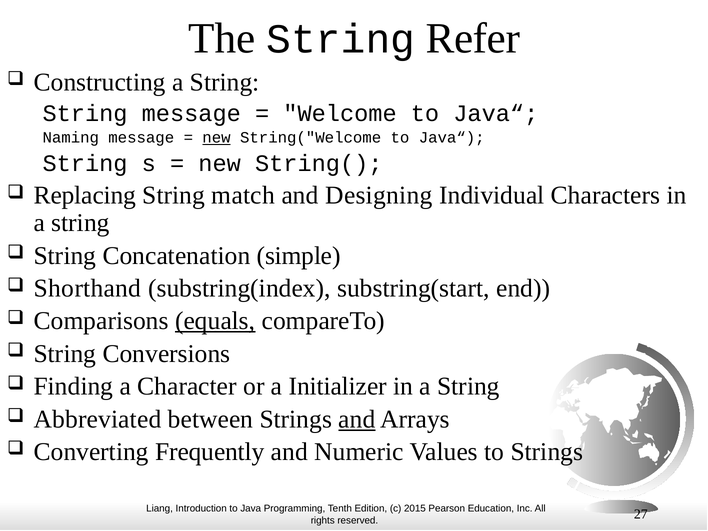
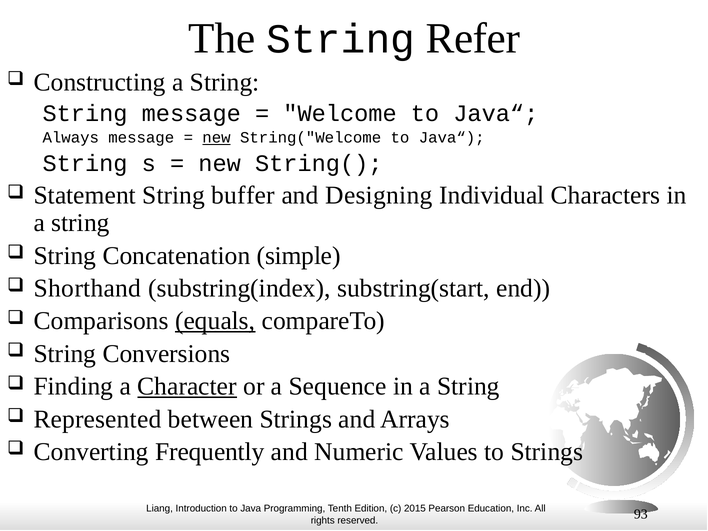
Naming: Naming -> Always
Replacing: Replacing -> Statement
match: match -> buffer
Character underline: none -> present
Initializer: Initializer -> Sequence
Abbreviated: Abbreviated -> Represented
and at (357, 419) underline: present -> none
27: 27 -> 93
